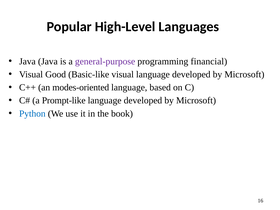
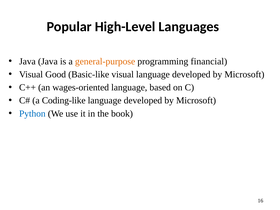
general-purpose colour: purple -> orange
modes-oriented: modes-oriented -> wages-oriented
Prompt-like: Prompt-like -> Coding-like
